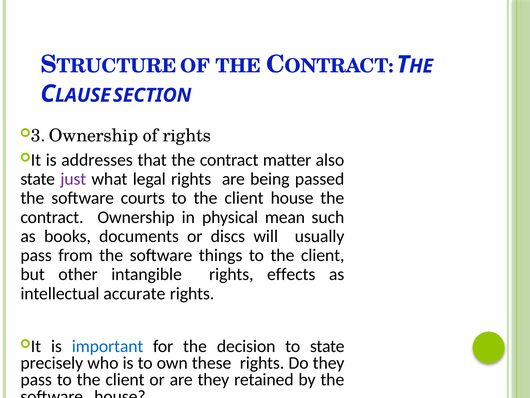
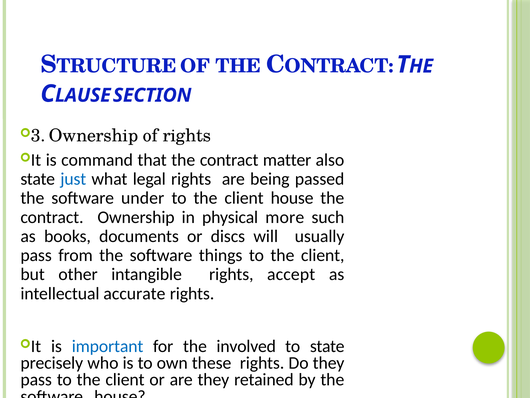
addresses: addresses -> command
just colour: purple -> blue
courts: courts -> under
mean: mean -> more
effects: effects -> accept
decision: decision -> involved
